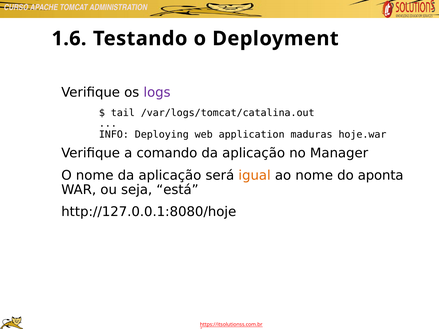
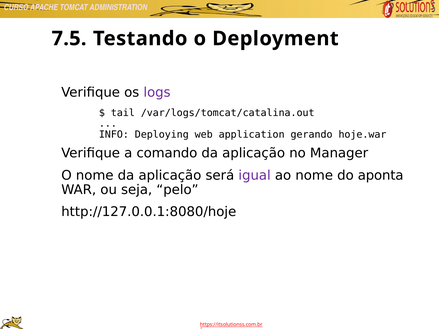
1.6: 1.6 -> 7.5
maduras: maduras -> gerando
igual colour: orange -> purple
está: está -> pelo
